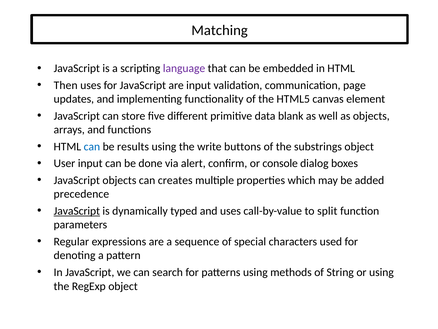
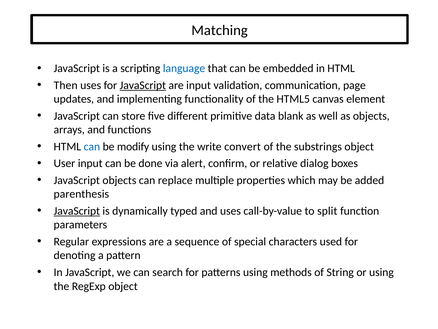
language colour: purple -> blue
JavaScript at (143, 85) underline: none -> present
results: results -> modify
buttons: buttons -> convert
console: console -> relative
creates: creates -> replace
precedence: precedence -> parenthesis
